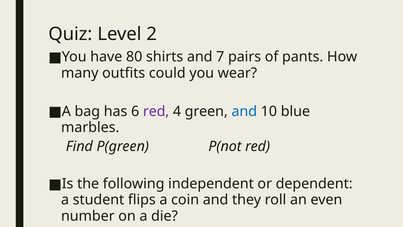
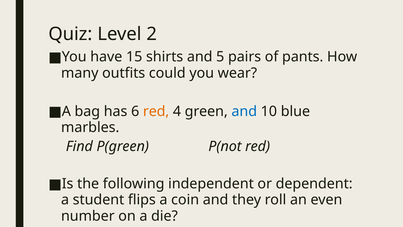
80: 80 -> 15
7: 7 -> 5
red at (156, 111) colour: purple -> orange
